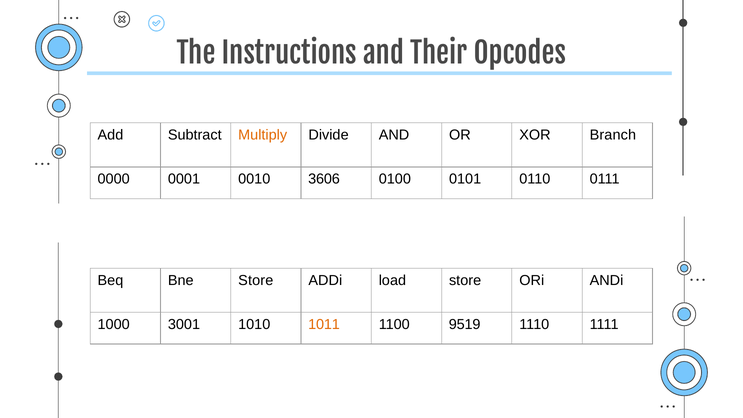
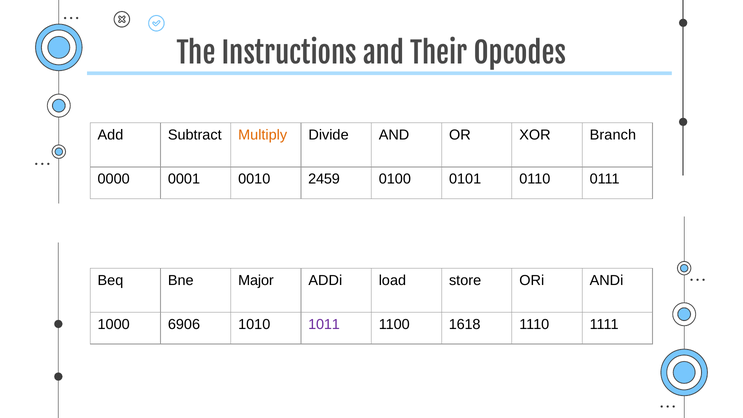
3606: 3606 -> 2459
Bne Store: Store -> Major
3001: 3001 -> 6906
1011 colour: orange -> purple
9519: 9519 -> 1618
